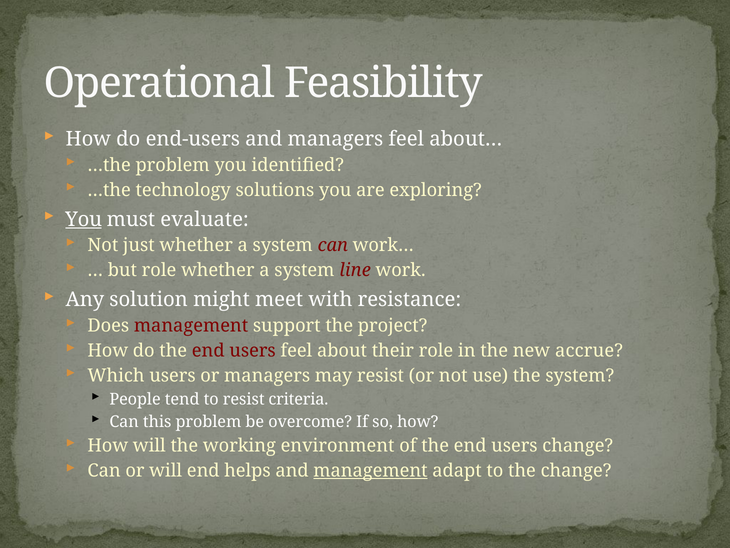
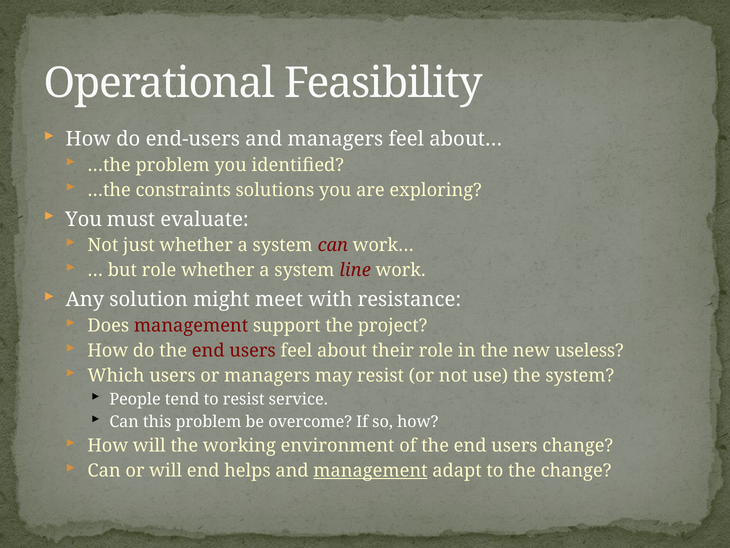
technology: technology -> constraints
You at (84, 219) underline: present -> none
accrue: accrue -> useless
criteria: criteria -> service
